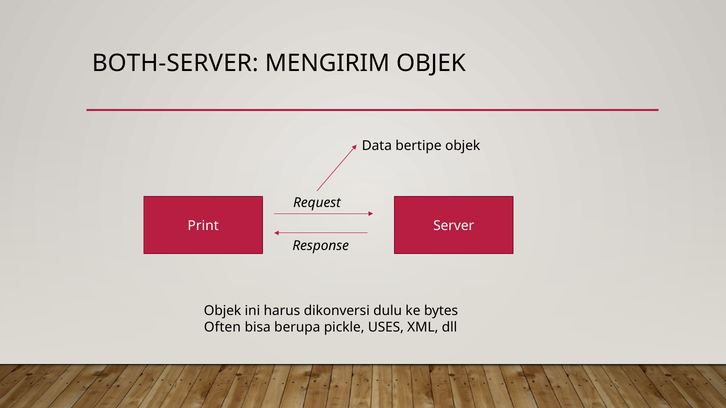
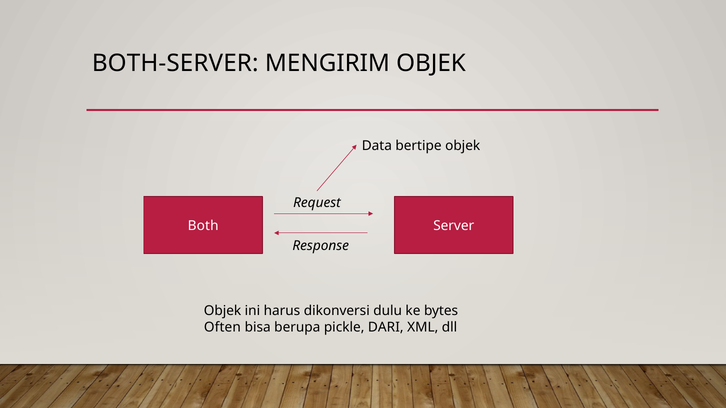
Print: Print -> Both
USES: USES -> DARI
